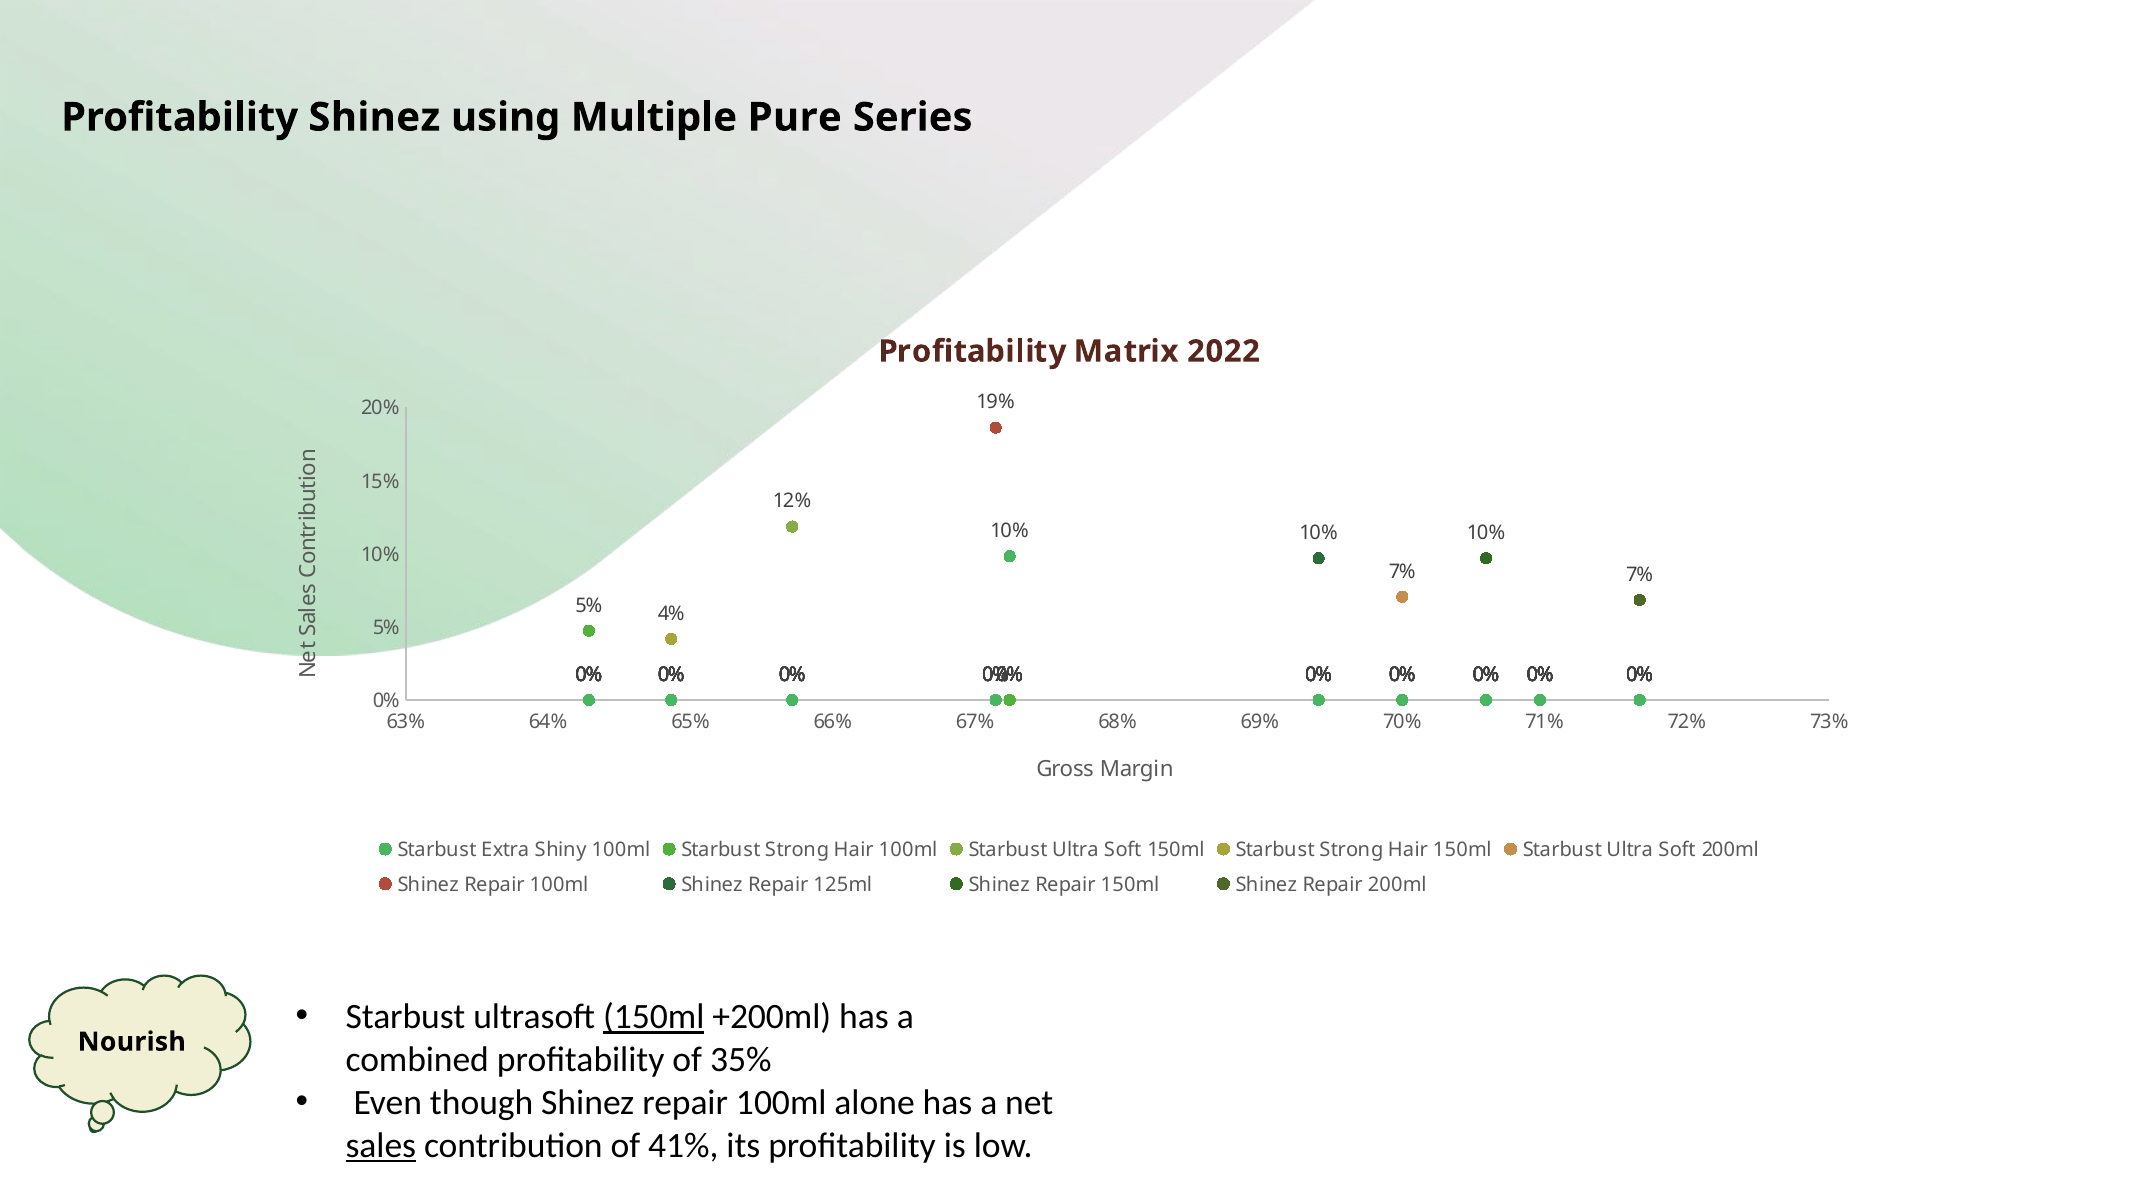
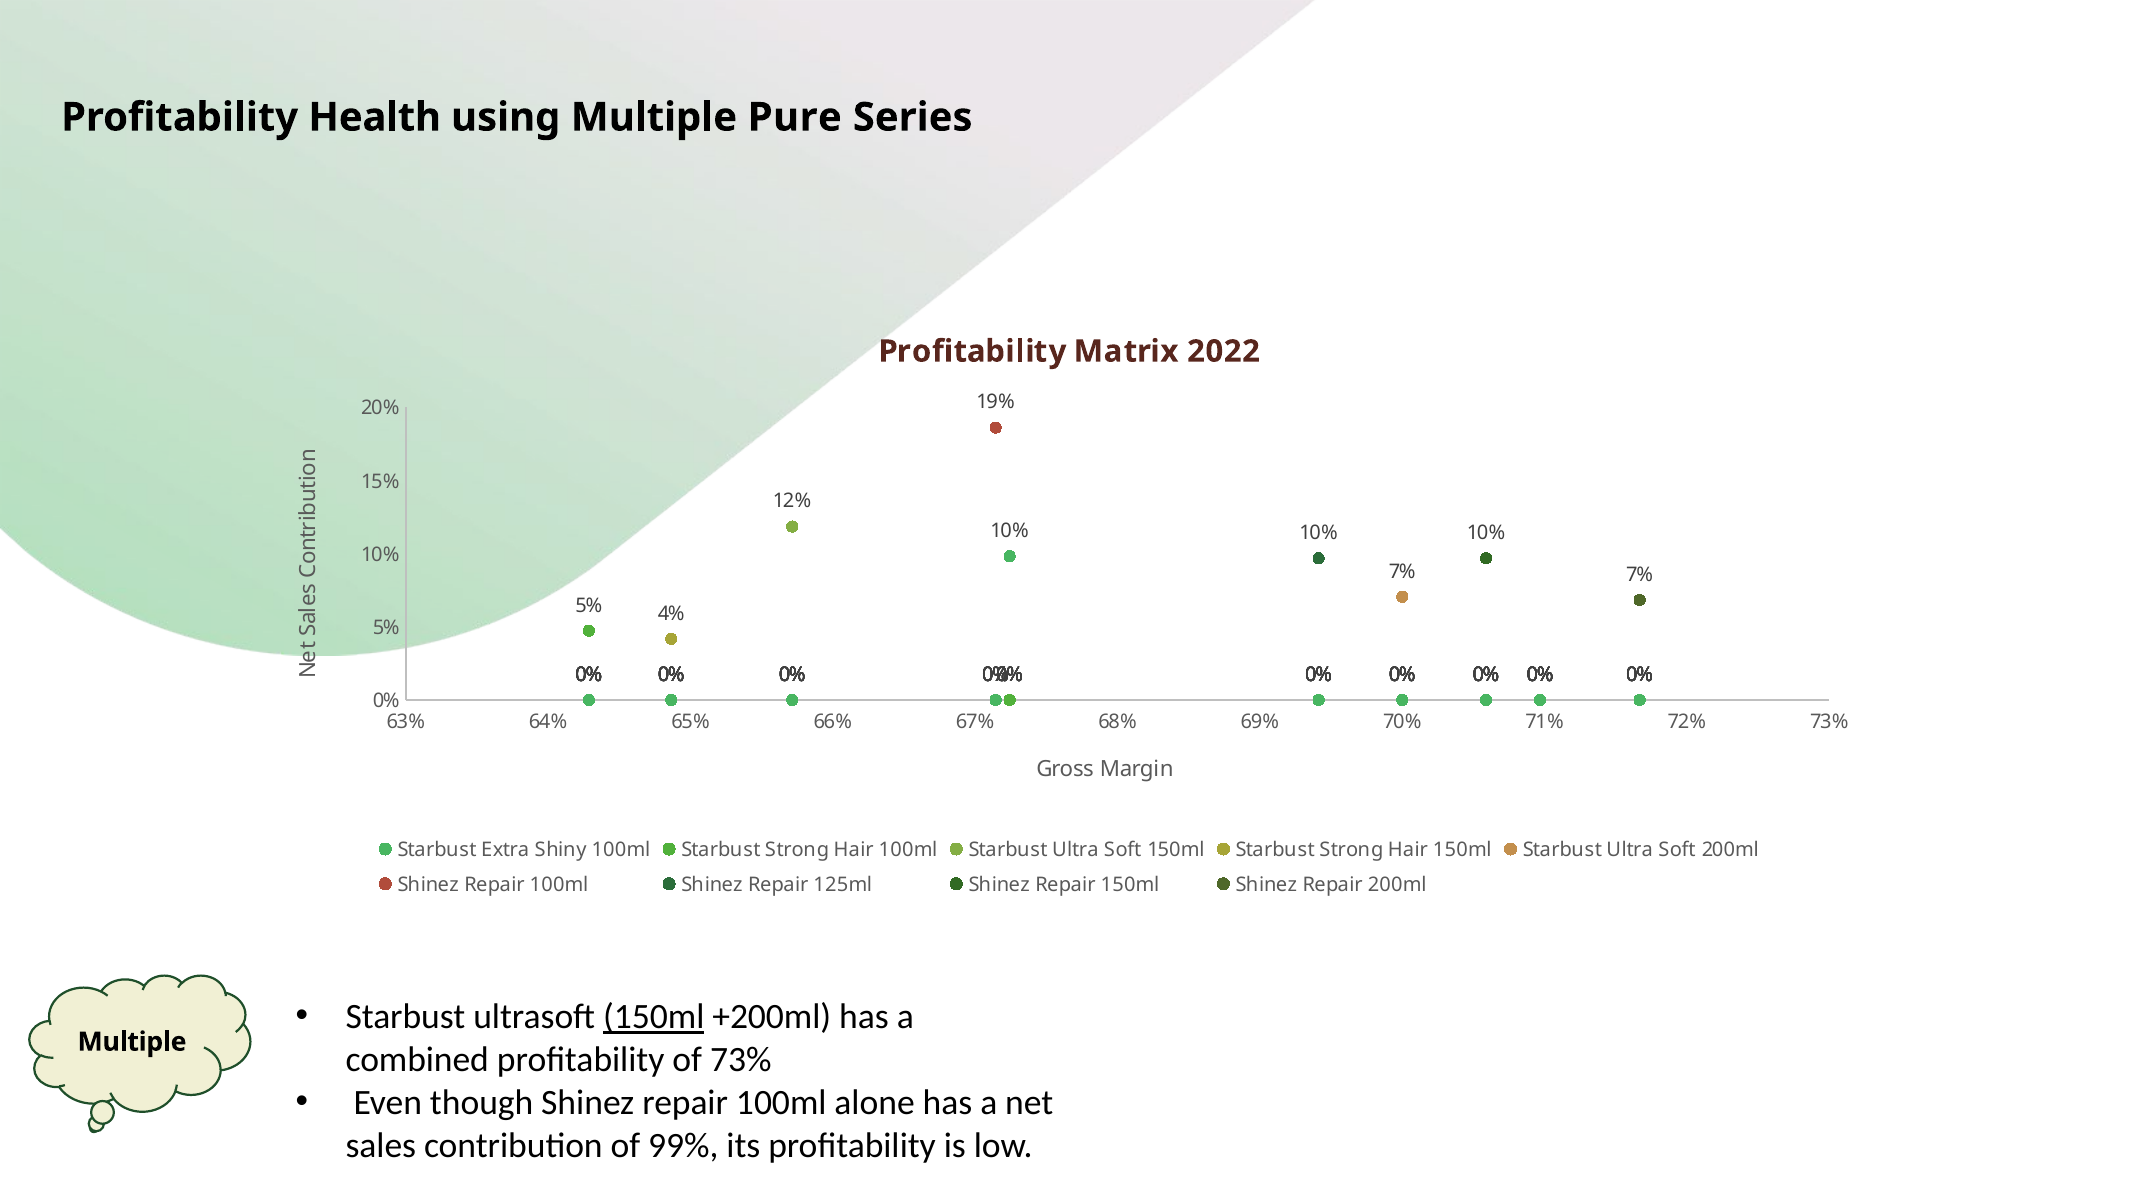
Profitability Shinez: Shinez -> Health
Nourish at (132, 1042): Nourish -> Multiple
of 35%: 35% -> 73%
sales underline: present -> none
41%: 41% -> 99%
